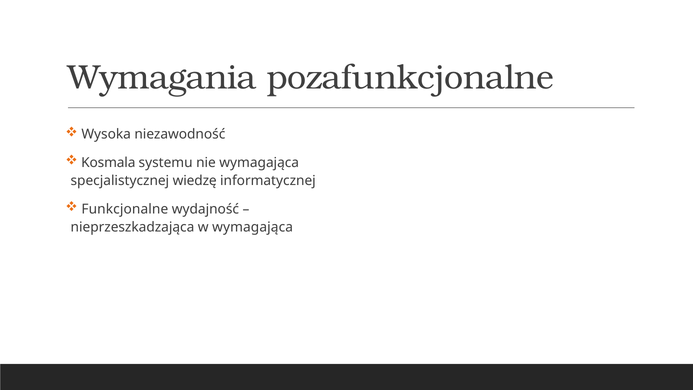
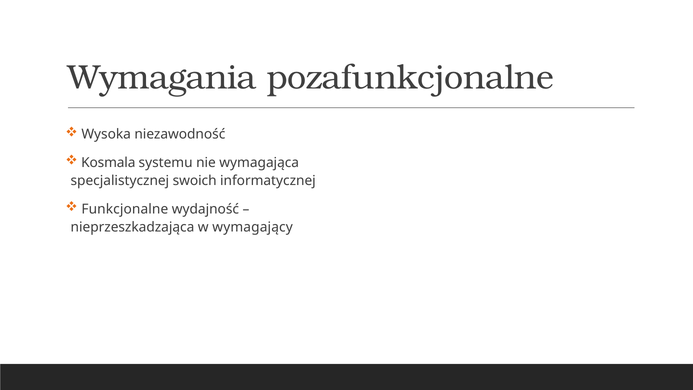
wiedzę: wiedzę -> swoich
w wymagająca: wymagająca -> wymagający
